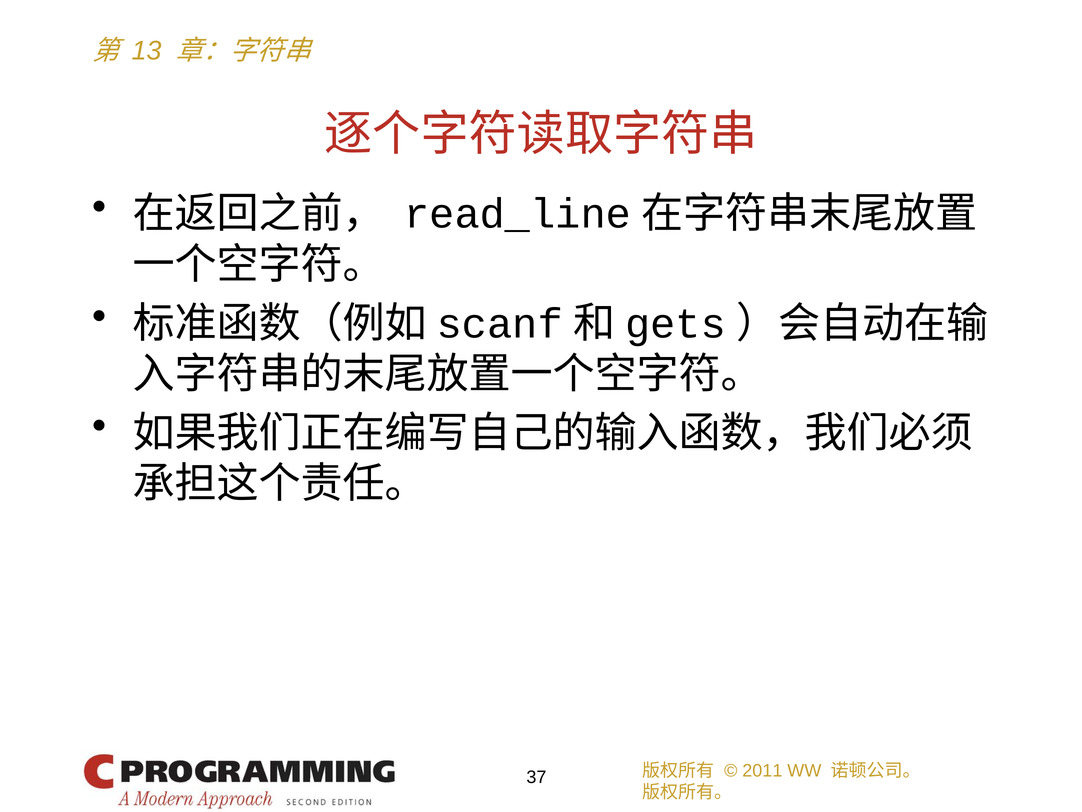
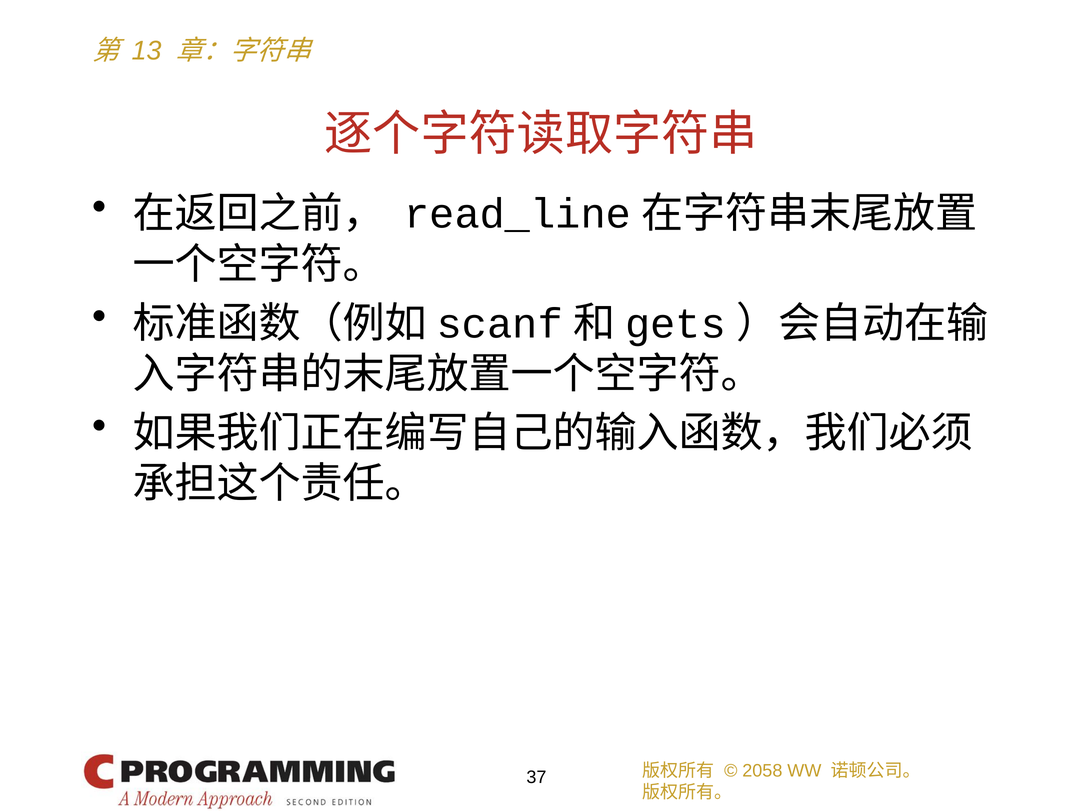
2011: 2011 -> 2058
